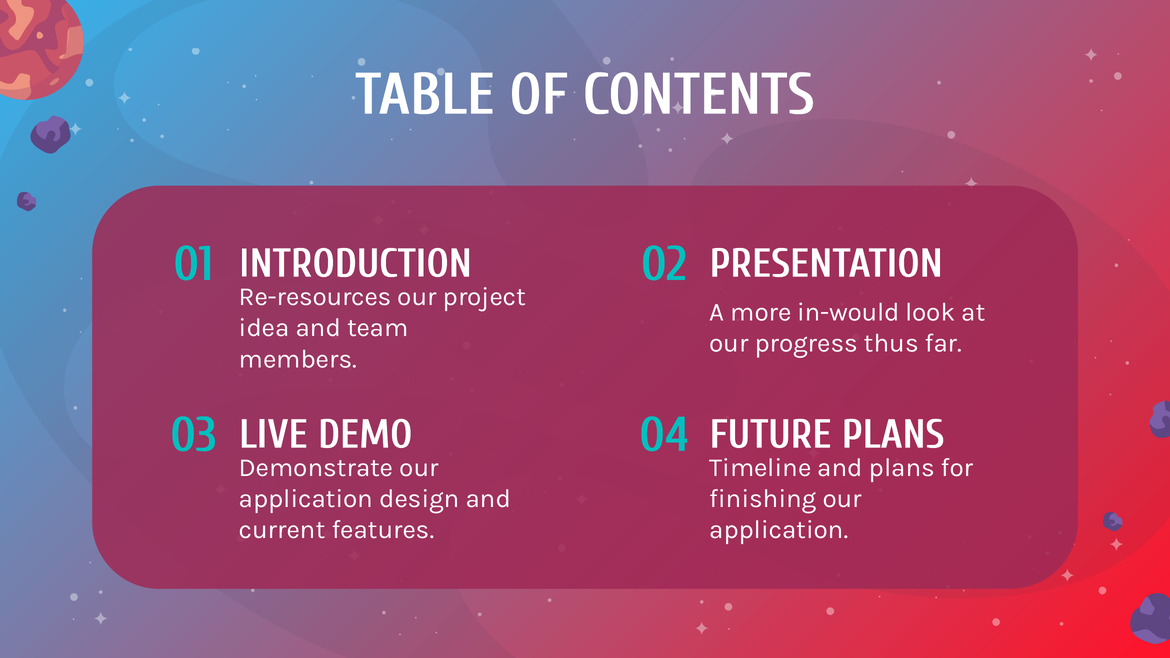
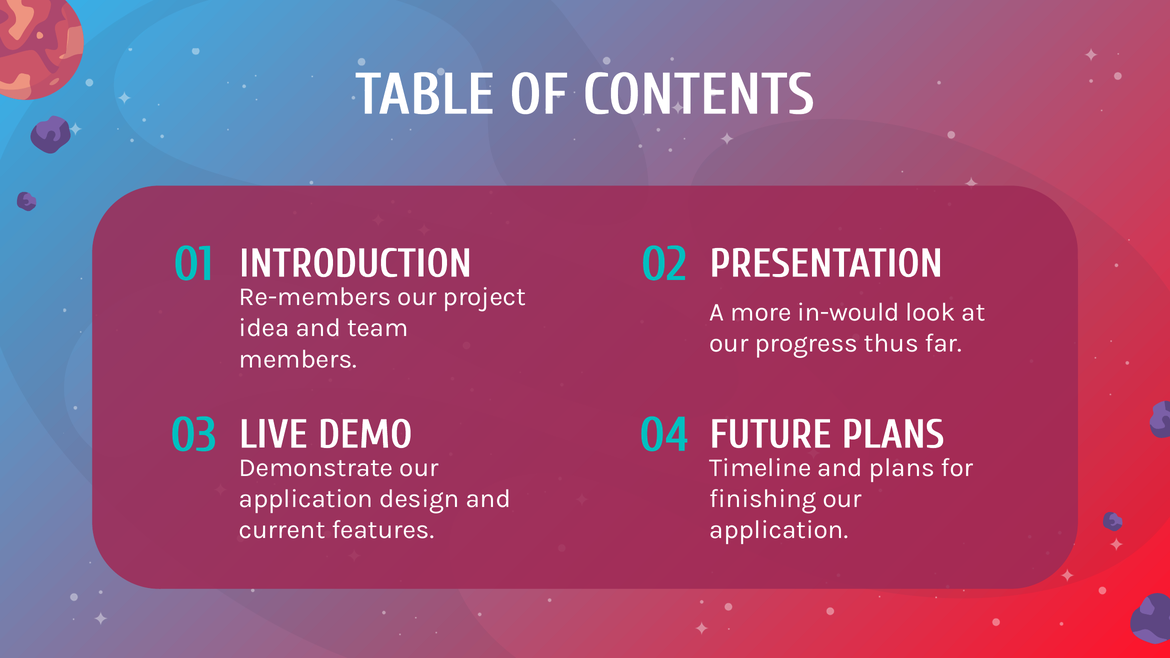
Re-resources: Re-resources -> Re-members
